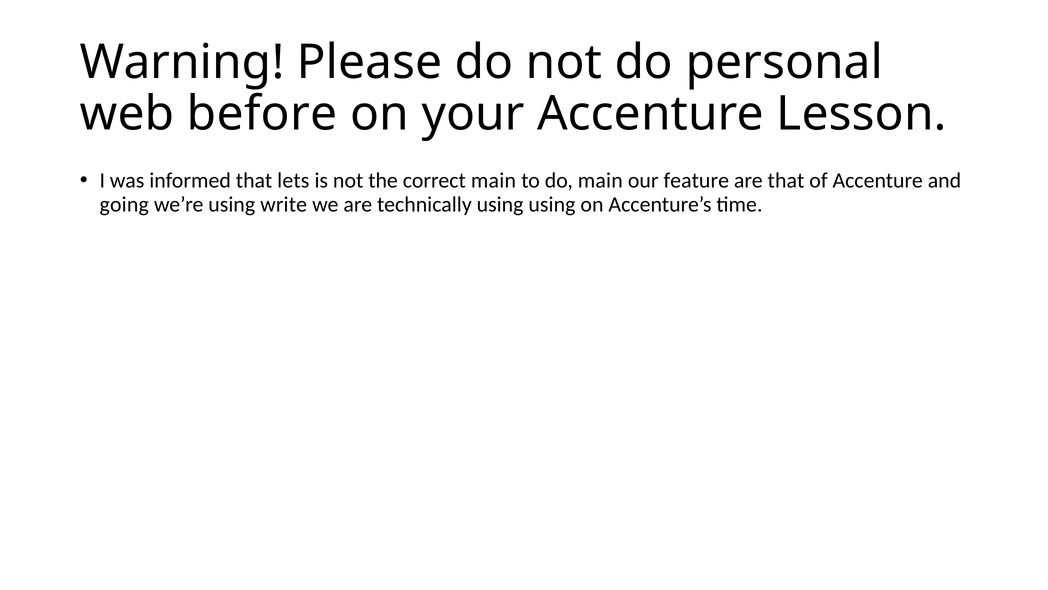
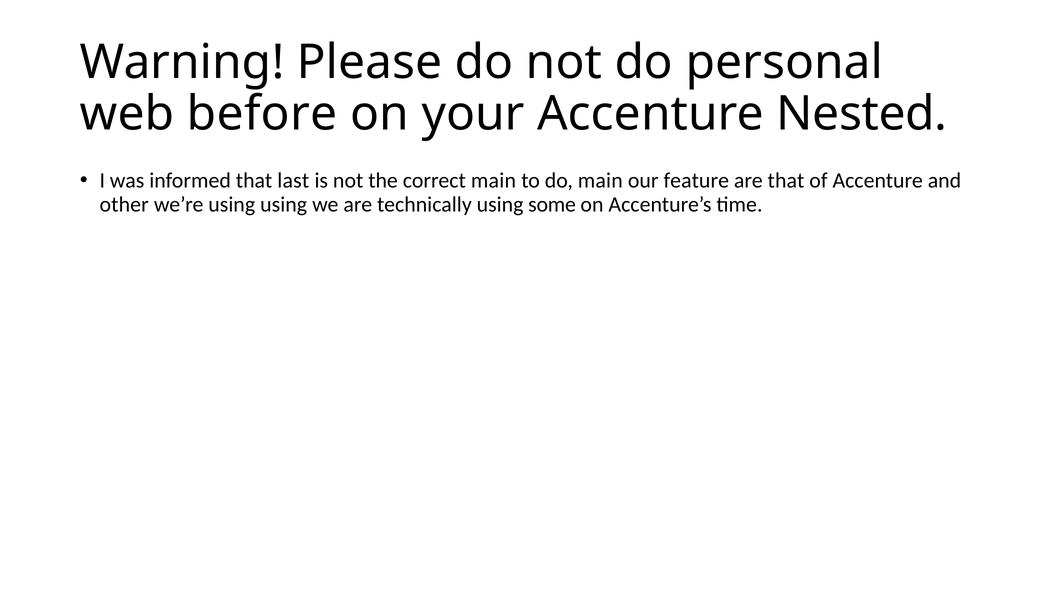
Lesson: Lesson -> Nested
lets: lets -> last
going: going -> other
using write: write -> using
using using: using -> some
